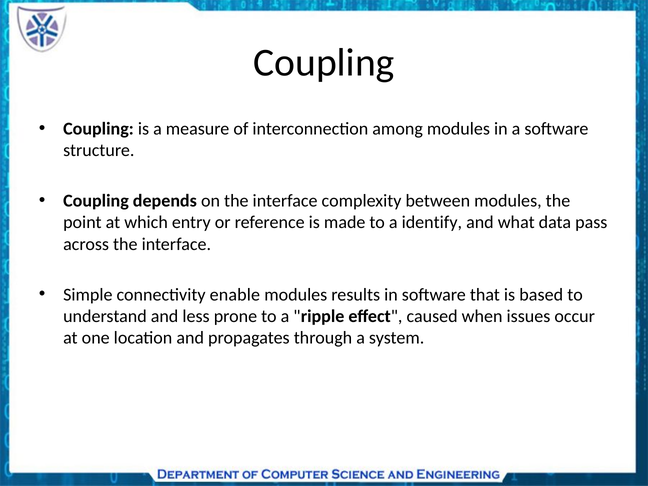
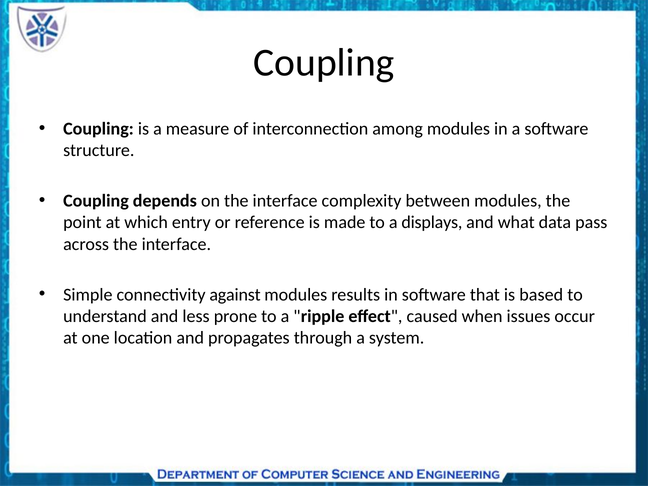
identify: identify -> displays
enable: enable -> against
